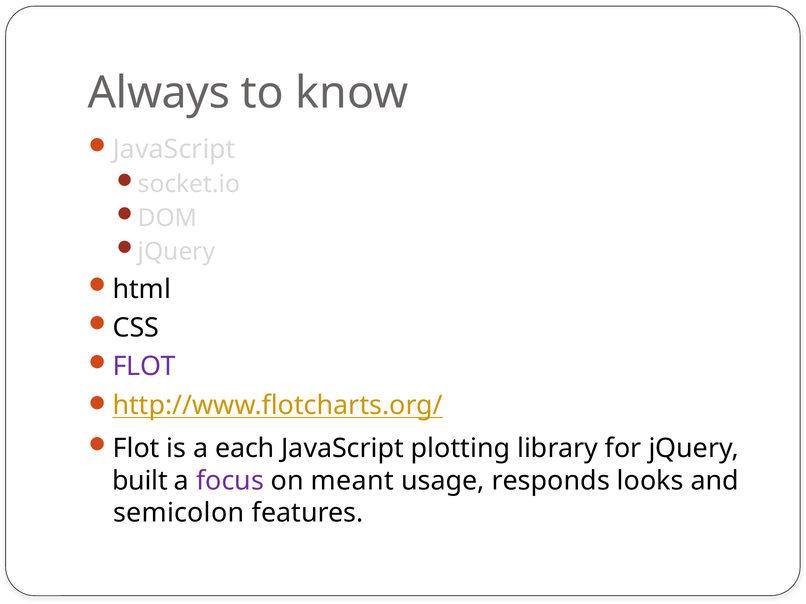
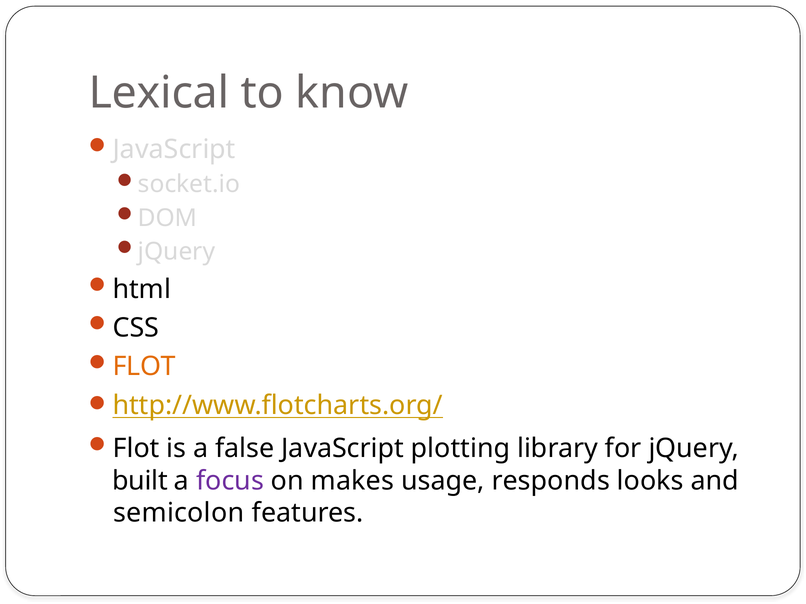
Always: Always -> Lexical
FLOT at (144, 367) colour: purple -> orange
each: each -> false
meant: meant -> makes
